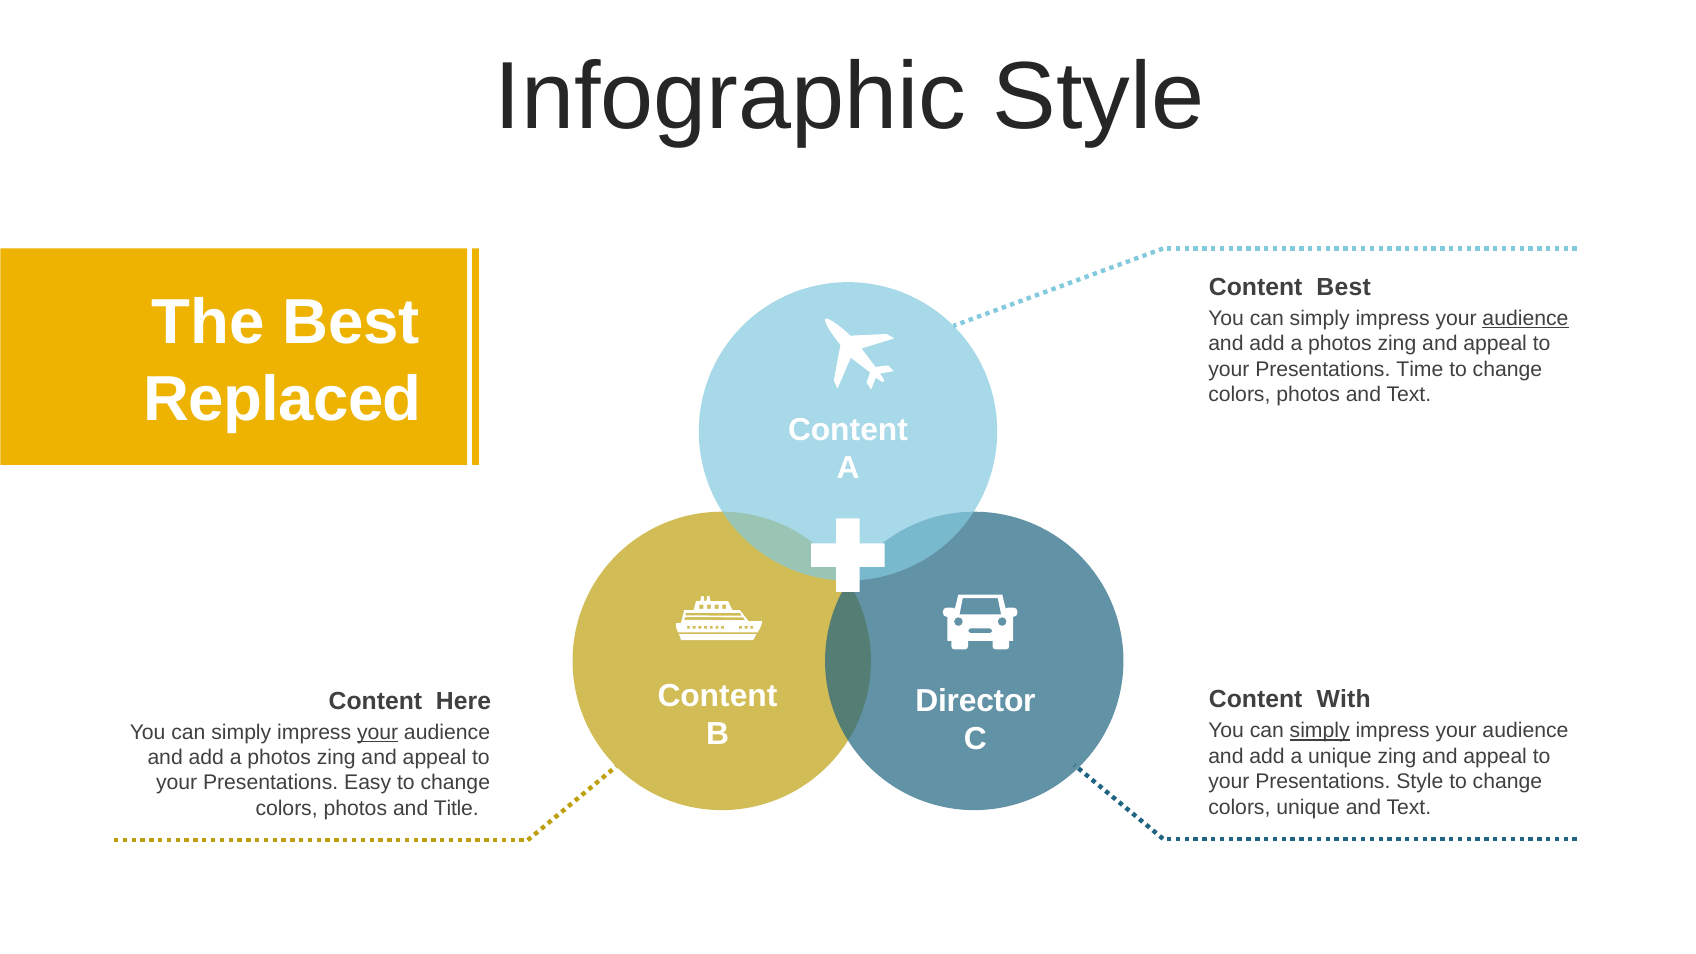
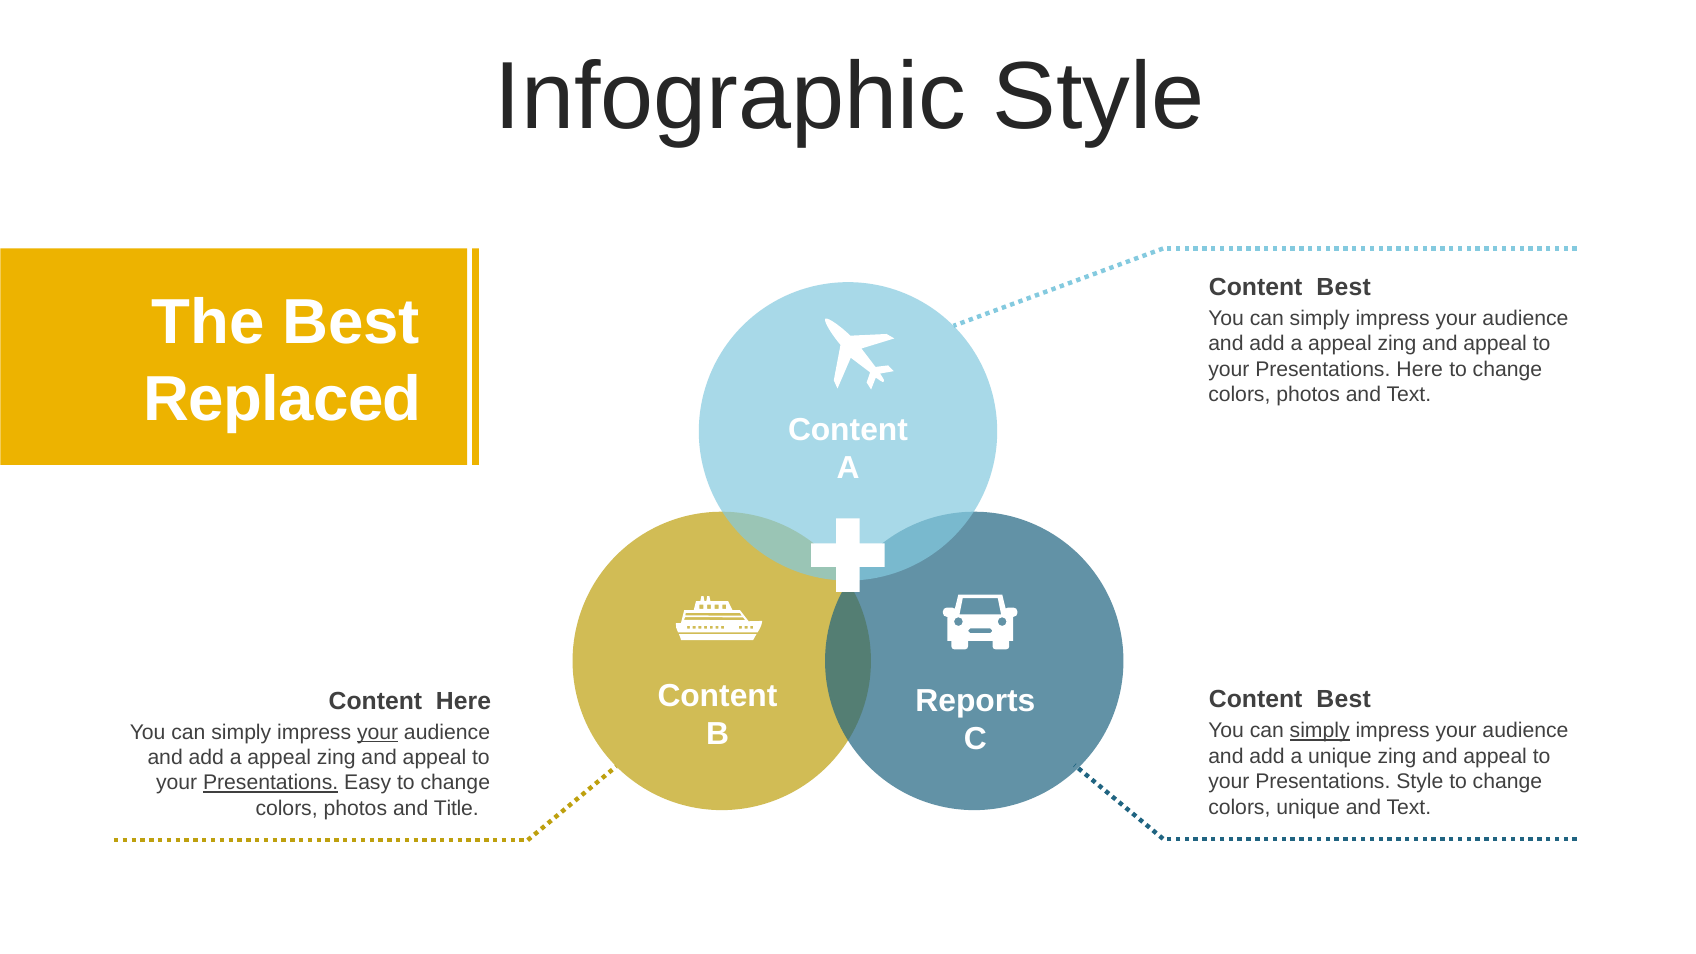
audience at (1525, 318) underline: present -> none
photos at (1340, 344): photos -> appeal
Presentations Time: Time -> Here
Director: Director -> Reports
With at (1344, 700): With -> Best
photos at (279, 758): photos -> appeal
Presentations at (271, 783) underline: none -> present
